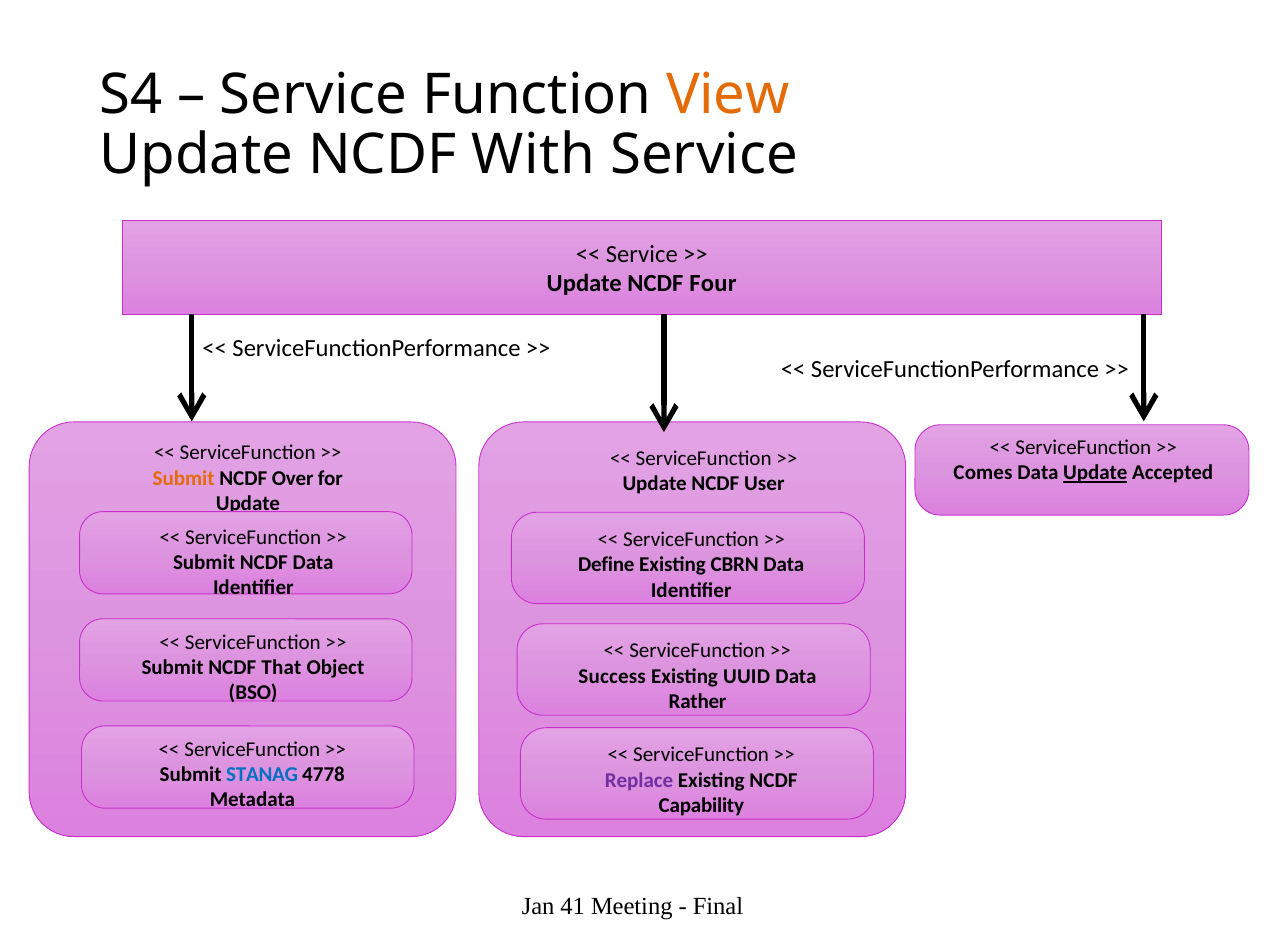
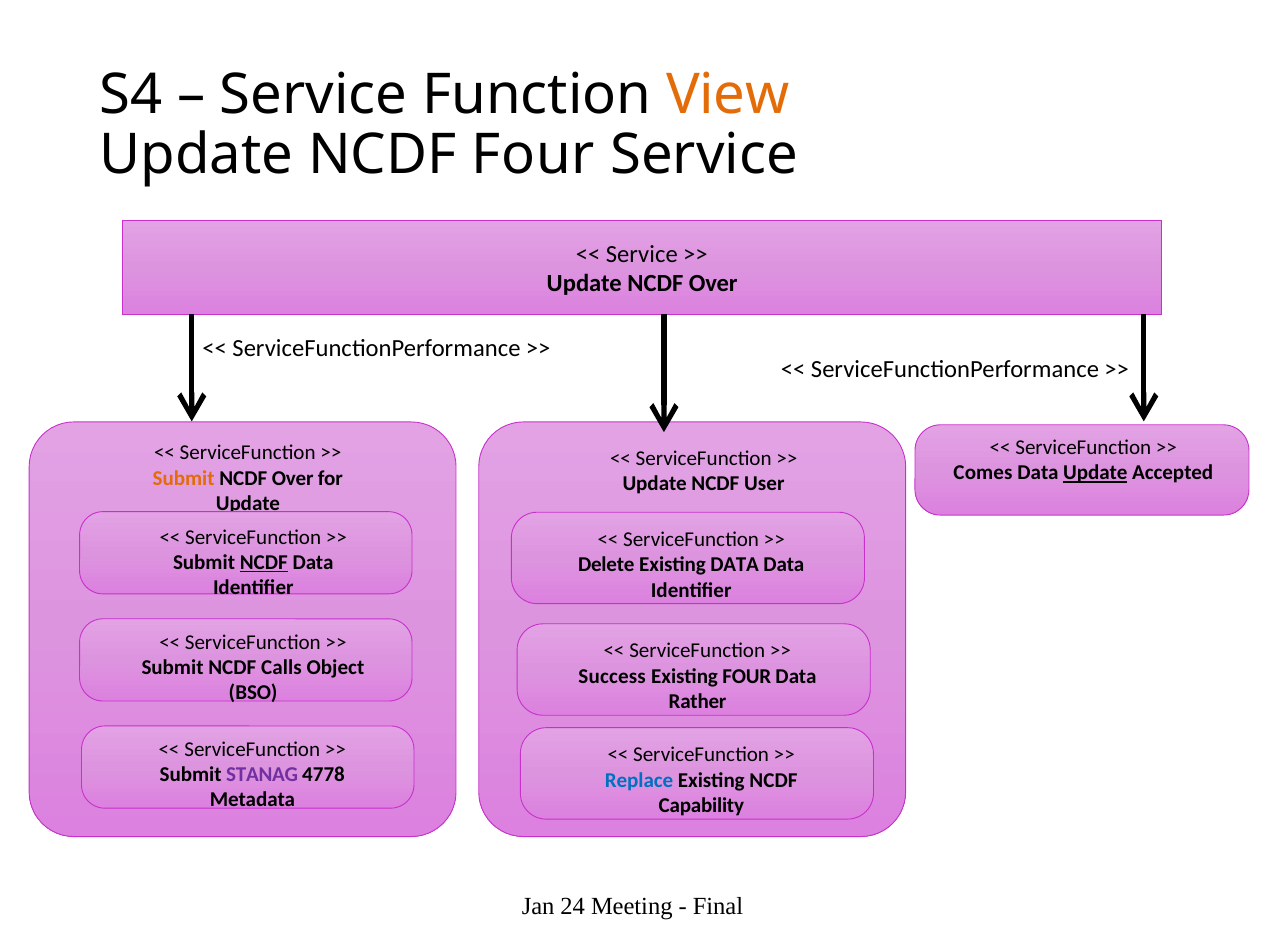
NCDF With: With -> Four
Update NCDF Four: Four -> Over
NCDF at (264, 562) underline: none -> present
Define: Define -> Delete
Existing CBRN: CBRN -> DATA
That: That -> Calls
Existing UUID: UUID -> FOUR
STANAG colour: blue -> purple
Replace colour: purple -> blue
41: 41 -> 24
